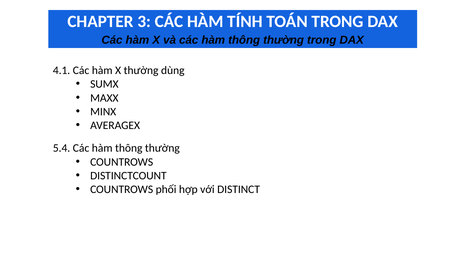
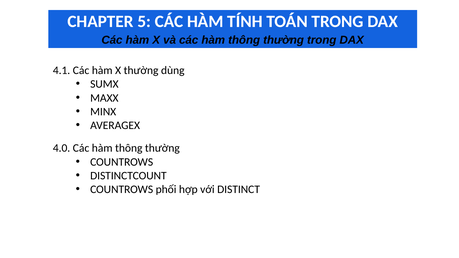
3: 3 -> 5
5.4: 5.4 -> 4.0
